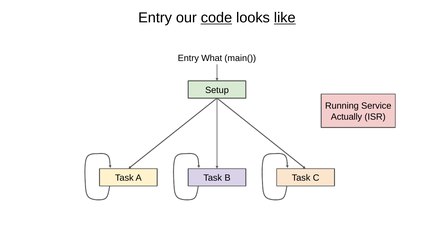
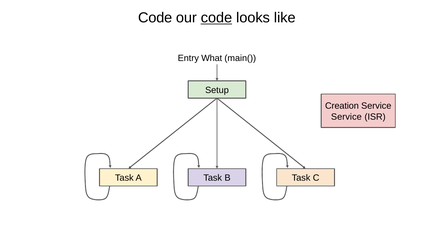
Entry at (155, 18): Entry -> Code
like underline: present -> none
Running: Running -> Creation
Actually at (346, 117): Actually -> Service
